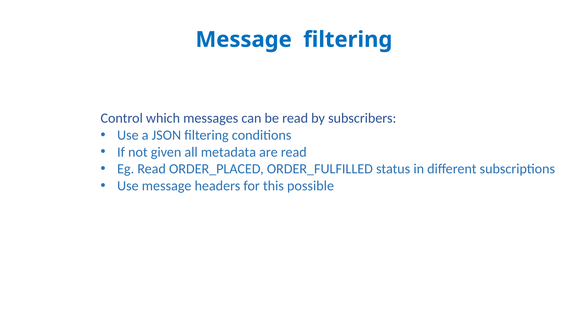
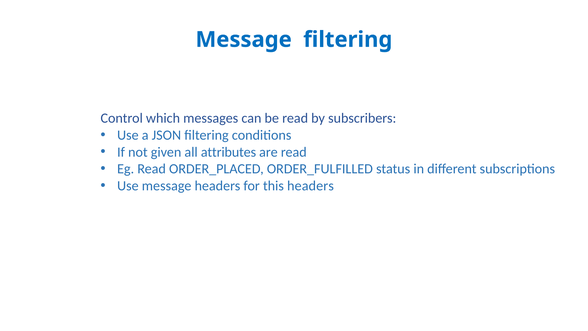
metadata: metadata -> attributes
this possible: possible -> headers
